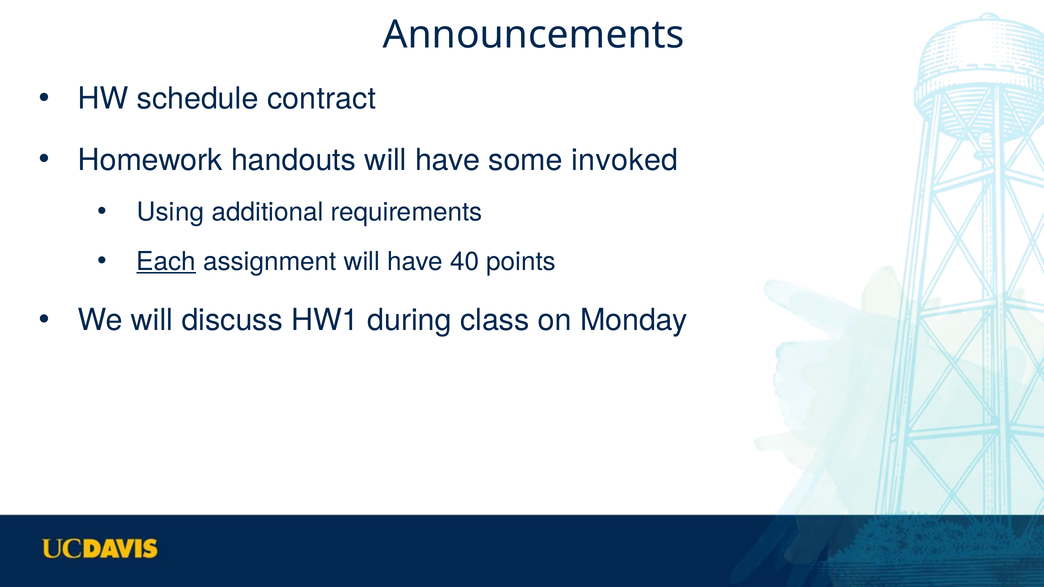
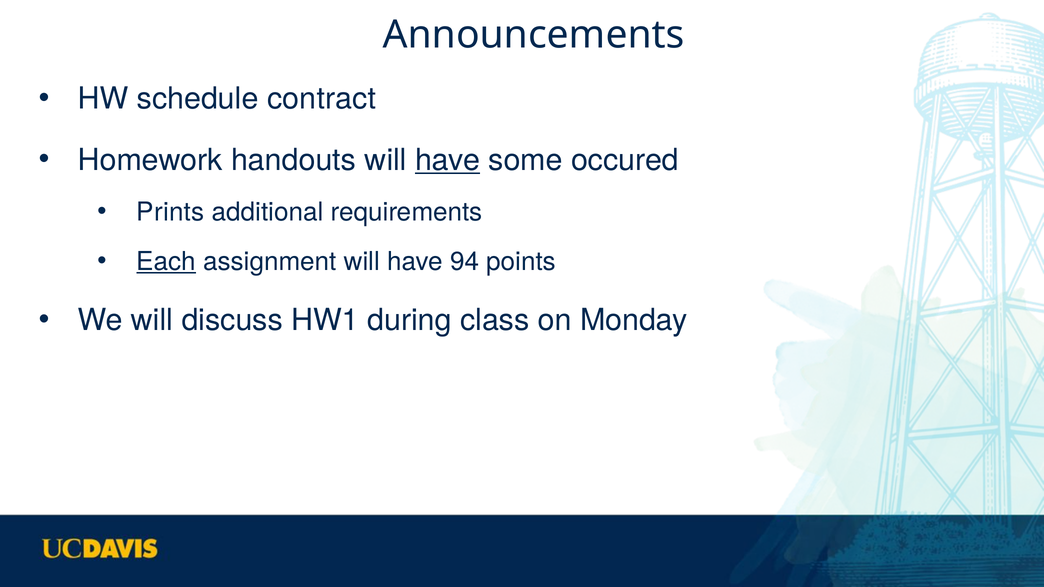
have at (448, 160) underline: none -> present
invoked: invoked -> occured
Using: Using -> Prints
40: 40 -> 94
